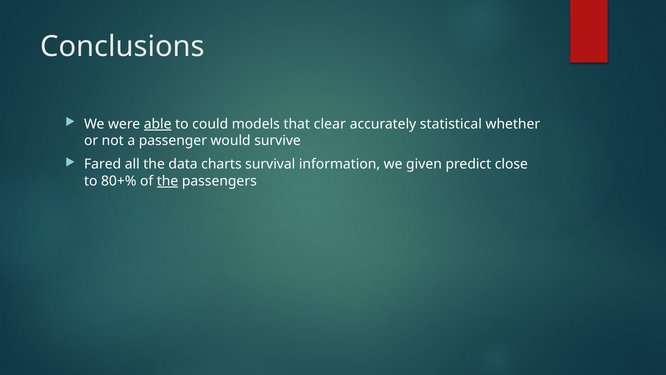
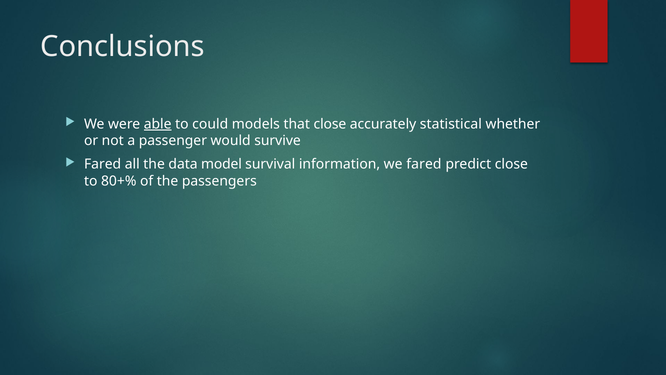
that clear: clear -> close
charts: charts -> model
we given: given -> fared
the at (168, 181) underline: present -> none
